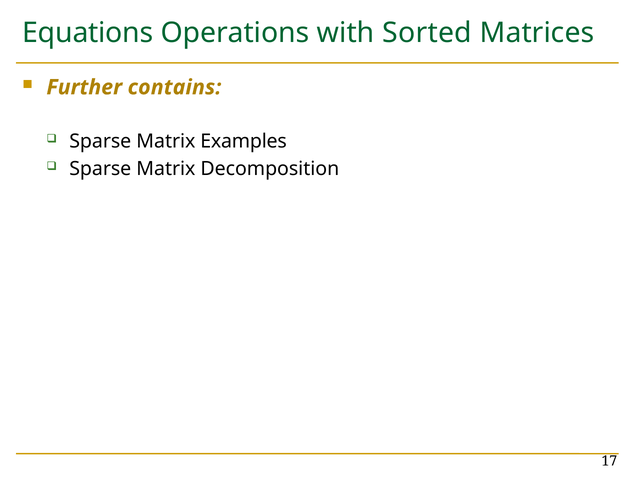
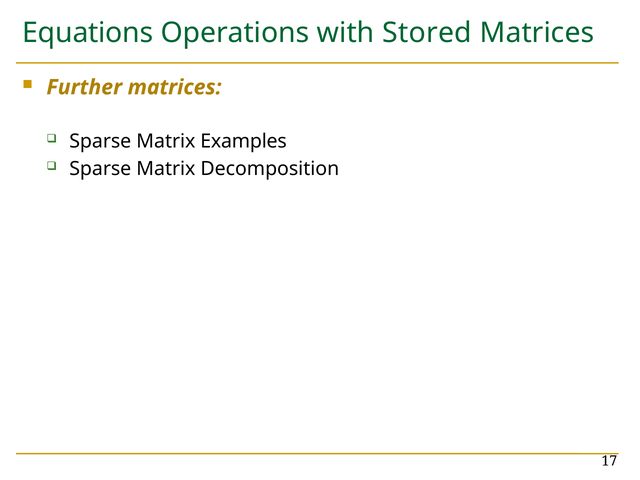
Sorted: Sorted -> Stored
Further contains: contains -> matrices
